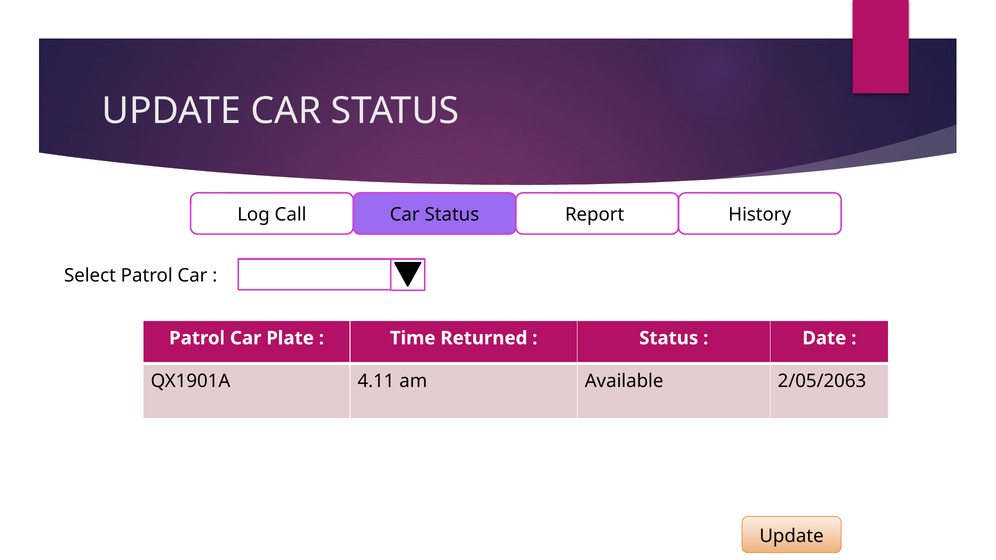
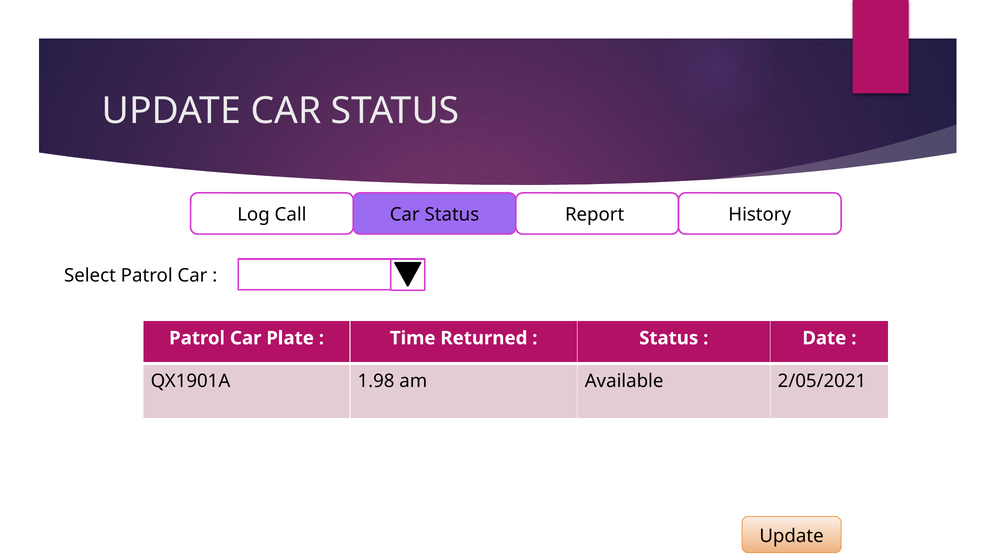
4.11: 4.11 -> 1.98
2/05/2063: 2/05/2063 -> 2/05/2021
